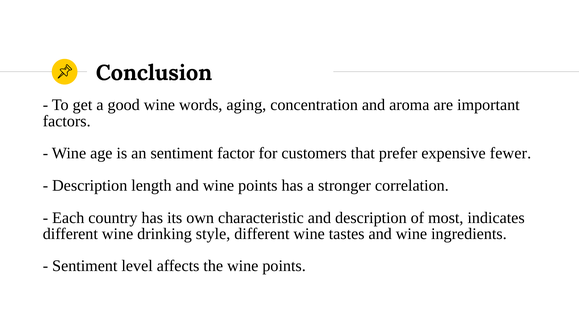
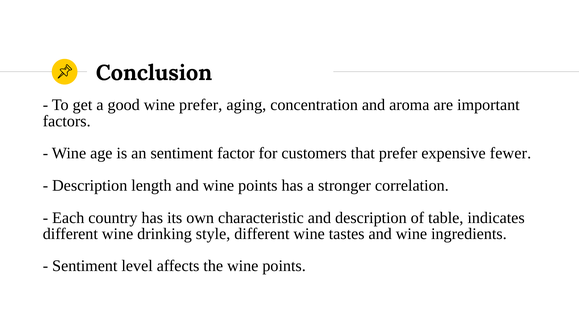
wine words: words -> prefer
most: most -> table
